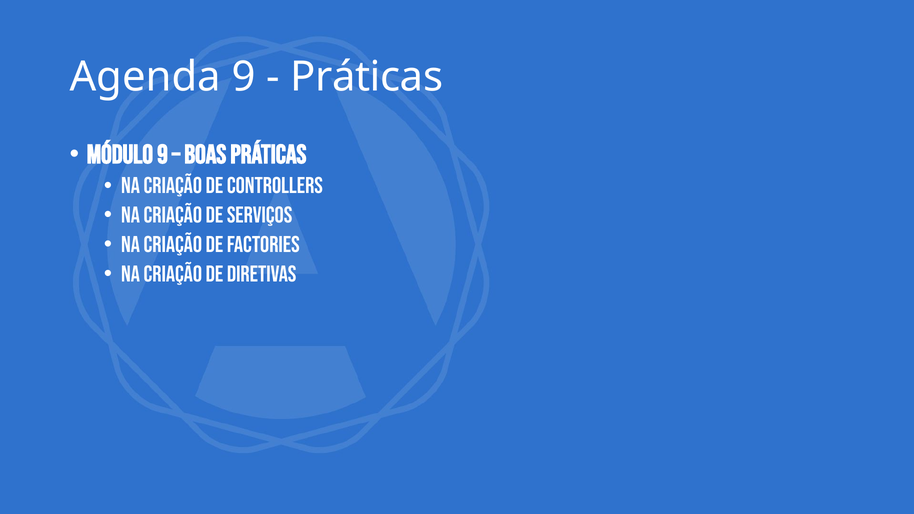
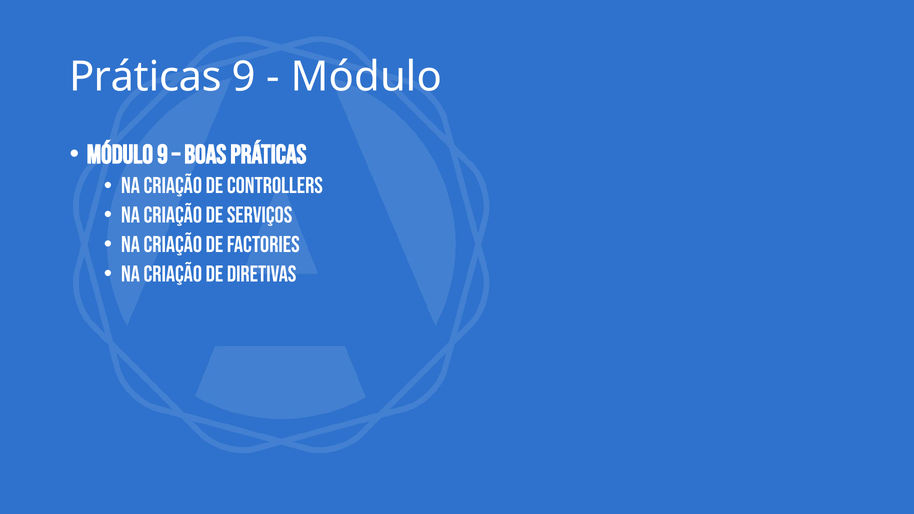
Agenda at (145, 77): Agenda -> Práticas
Práticas at (367, 77): Práticas -> Módulo
